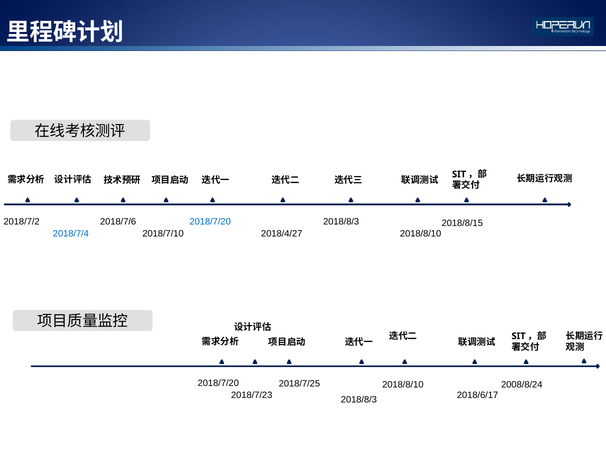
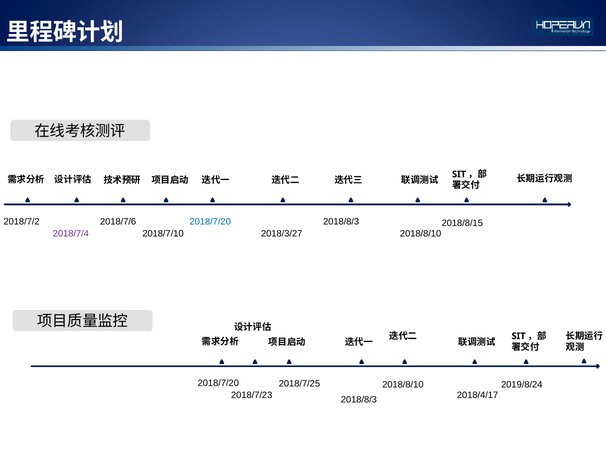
2018/7/4 colour: blue -> purple
2018/4/27: 2018/4/27 -> 2018/3/27
2008/8/24: 2008/8/24 -> 2019/8/24
2018/6/17: 2018/6/17 -> 2018/4/17
